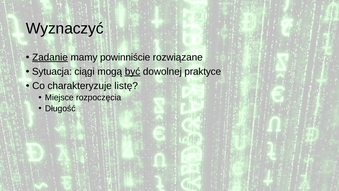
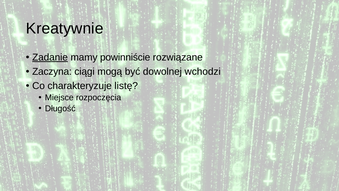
Wyznaczyć: Wyznaczyć -> Kreatywnie
Sytuacja: Sytuacja -> Zaczyna
być underline: present -> none
praktyce: praktyce -> wchodzi
